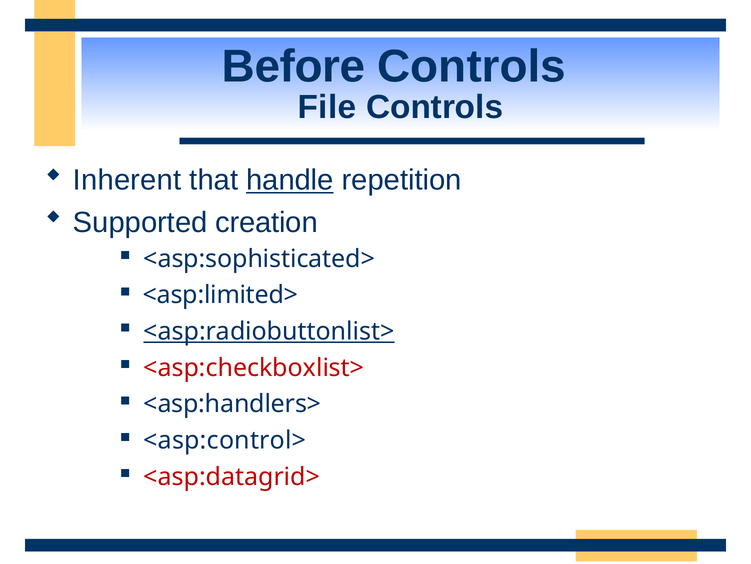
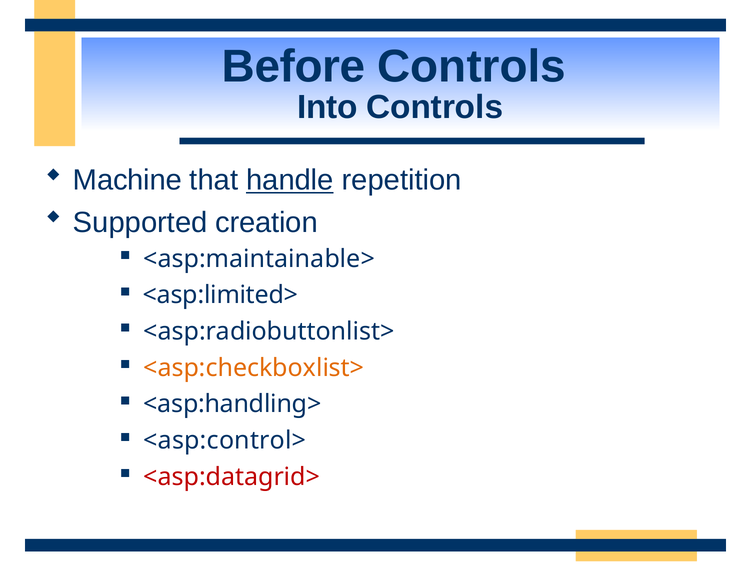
File: File -> Into
Inherent: Inherent -> Machine
<asp:sophisticated>: <asp:sophisticated> -> <asp:maintainable>
<asp:radiobuttonlist> underline: present -> none
<asp:checkboxlist> colour: red -> orange
<asp:handlers>: <asp:handlers> -> <asp:handling>
